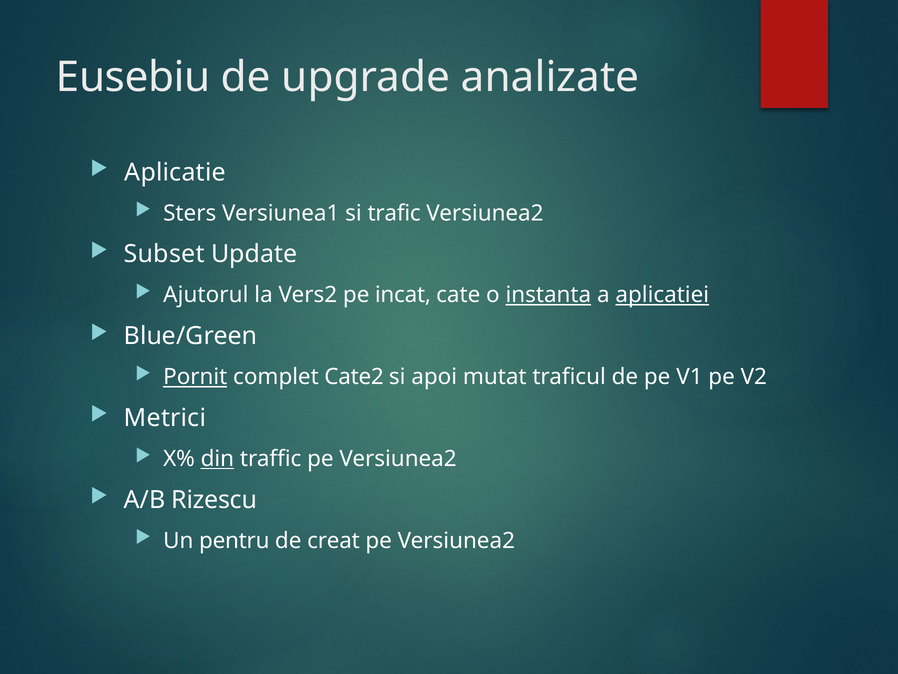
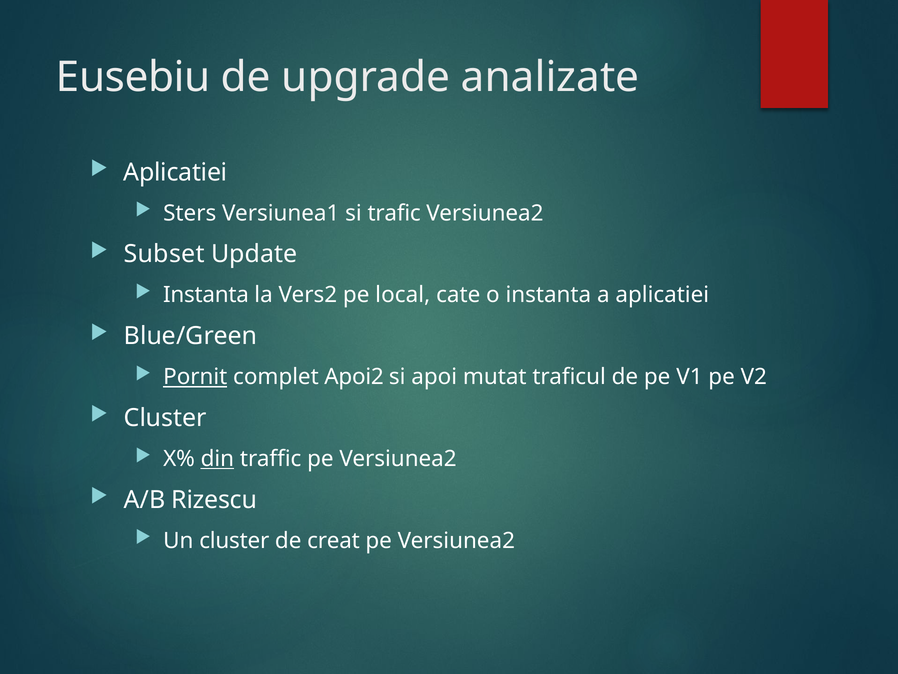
Aplicatie at (175, 172): Aplicatie -> Aplicatiei
Ajutorul at (206, 295): Ajutorul -> Instanta
incat: incat -> local
instanta at (548, 295) underline: present -> none
aplicatiei at (662, 295) underline: present -> none
Cate2: Cate2 -> Apoi2
Metrici at (165, 418): Metrici -> Cluster
Un pentru: pentru -> cluster
